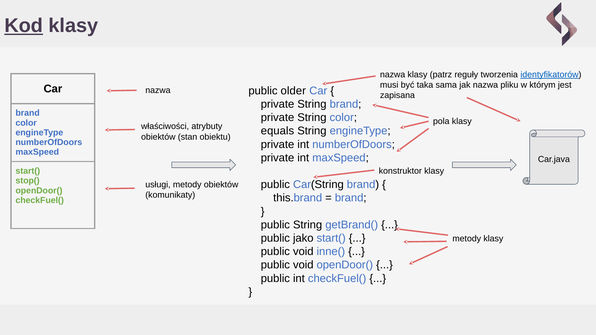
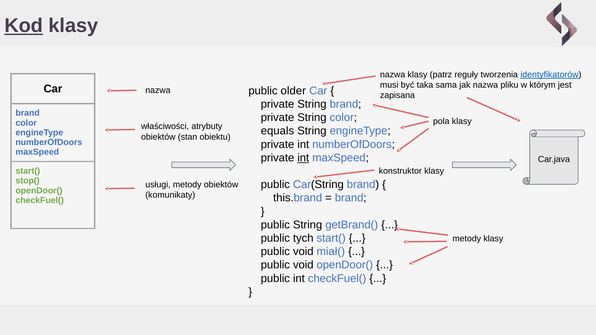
int at (303, 158) underline: none -> present
jako: jako -> tych
inne(: inne( -> miał(
